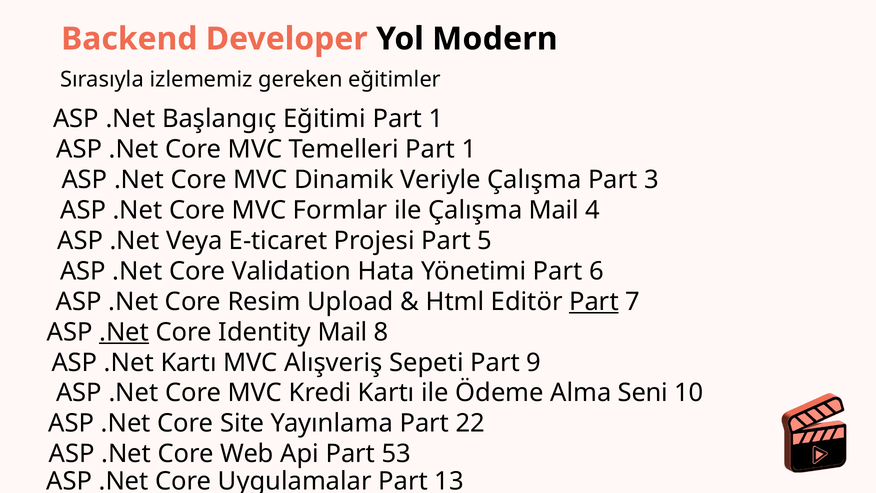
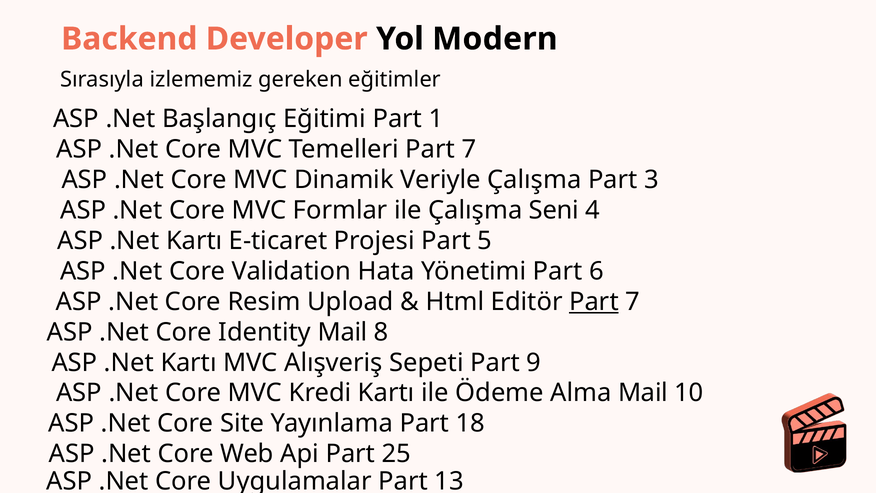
Temelleri Part 1: 1 -> 7
Çalışma Mail: Mail -> Seni
Veya at (194, 241): Veya -> Kartı
.Net at (124, 332) underline: present -> none
Alma Seni: Seni -> Mail
22: 22 -> 18
53: 53 -> 25
